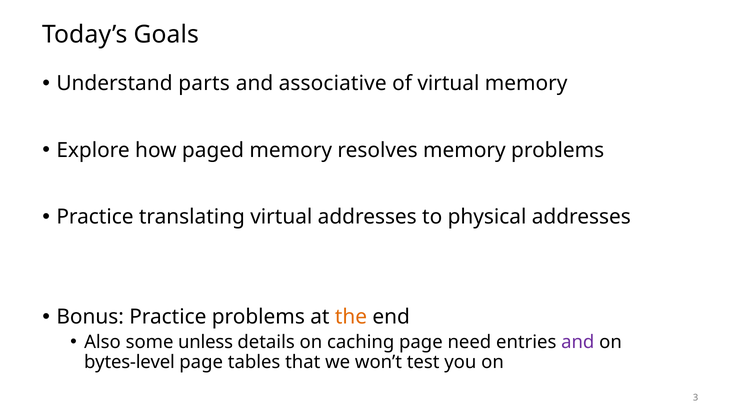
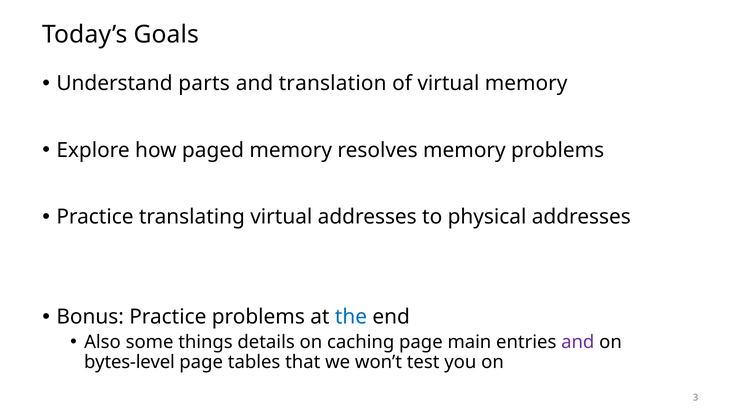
associative: associative -> translation
the colour: orange -> blue
unless: unless -> things
need: need -> main
